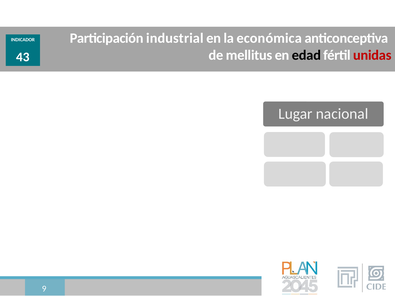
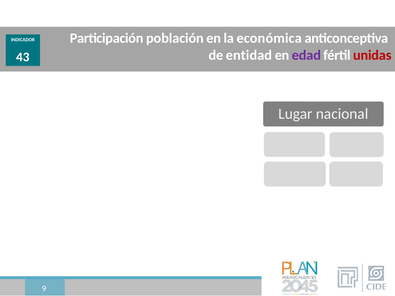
industrial: industrial -> población
mellitus: mellitus -> entidad
edad colour: black -> purple
